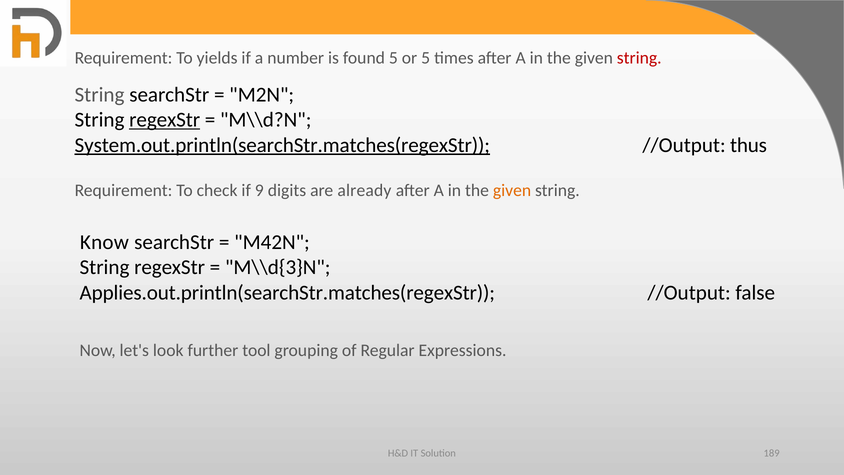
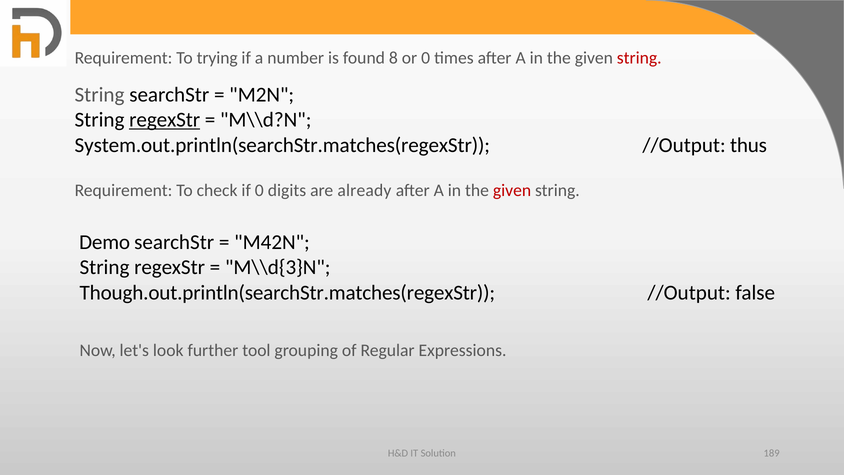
yields: yields -> trying
found 5: 5 -> 8
or 5: 5 -> 0
System.out.println(searchStr.matches(regexStr underline: present -> none
if 9: 9 -> 0
given at (512, 190) colour: orange -> red
Know: Know -> Demo
Applies.out.println(searchStr.matches(regexStr: Applies.out.println(searchStr.matches(regexStr -> Though.out.println(searchStr.matches(regexStr
